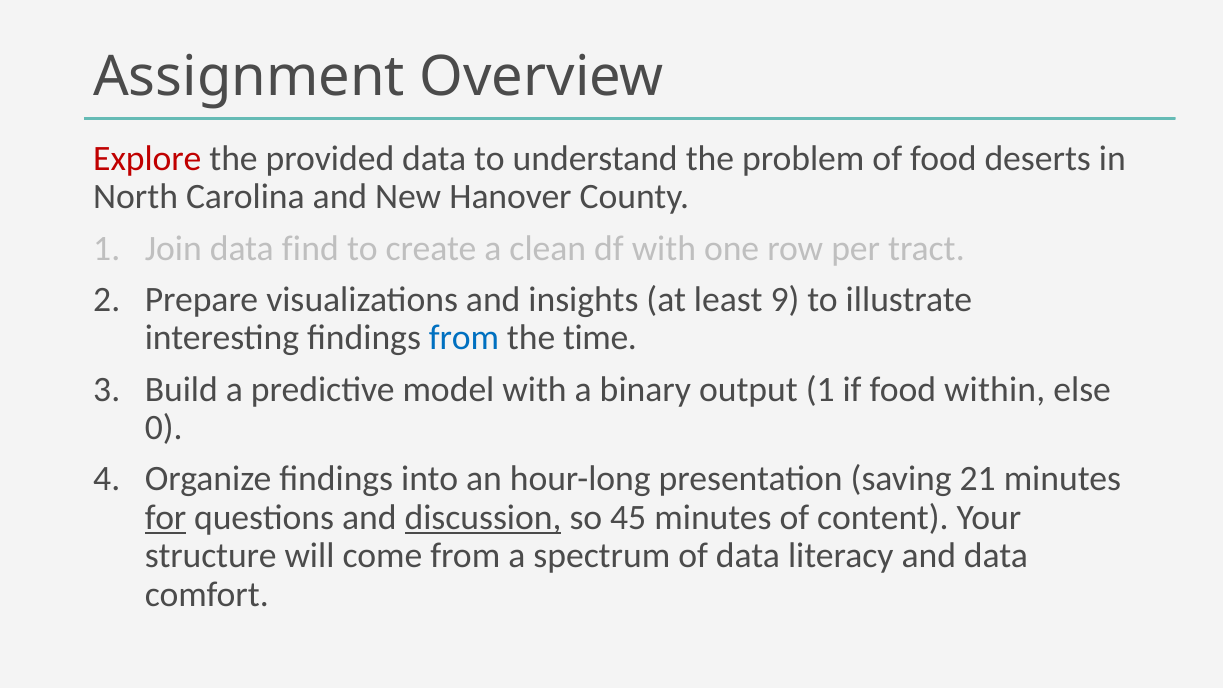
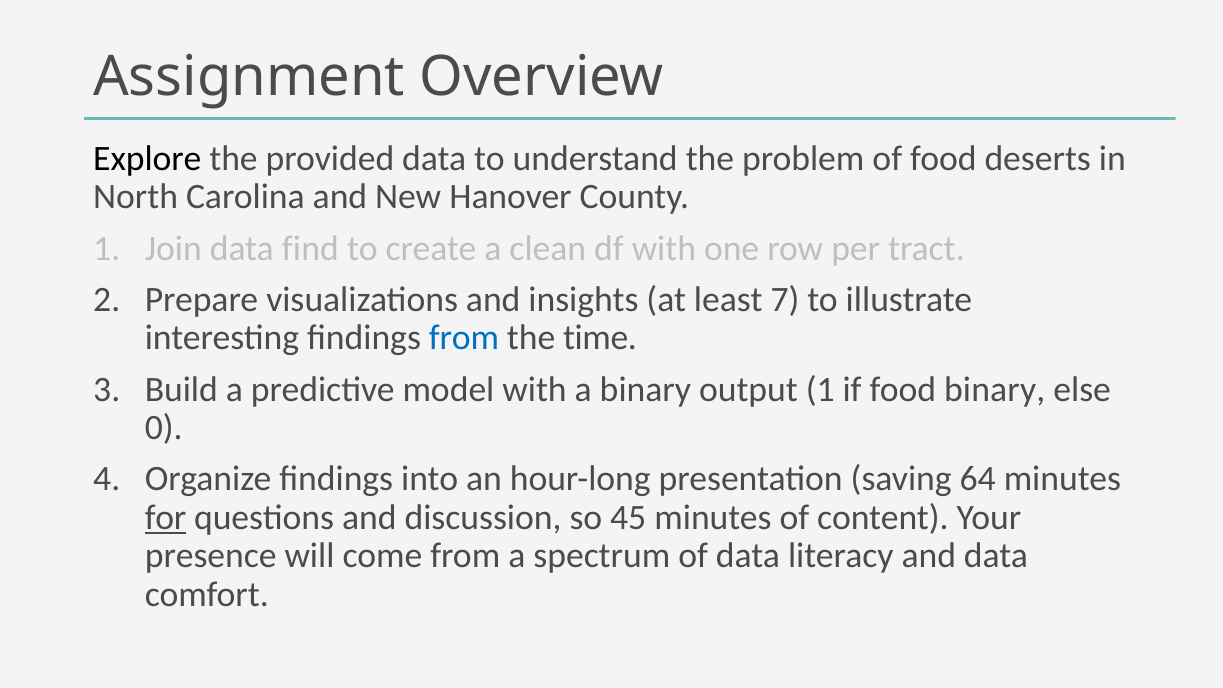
Explore colour: red -> black
9: 9 -> 7
food within: within -> binary
21: 21 -> 64
discussion underline: present -> none
structure: structure -> presence
